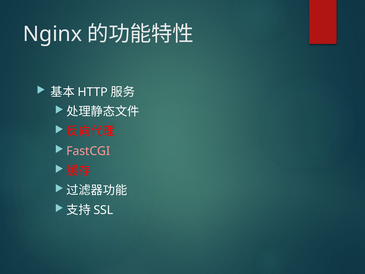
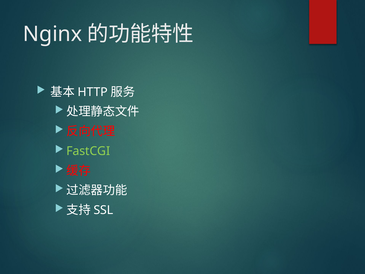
FastCGI colour: pink -> light green
